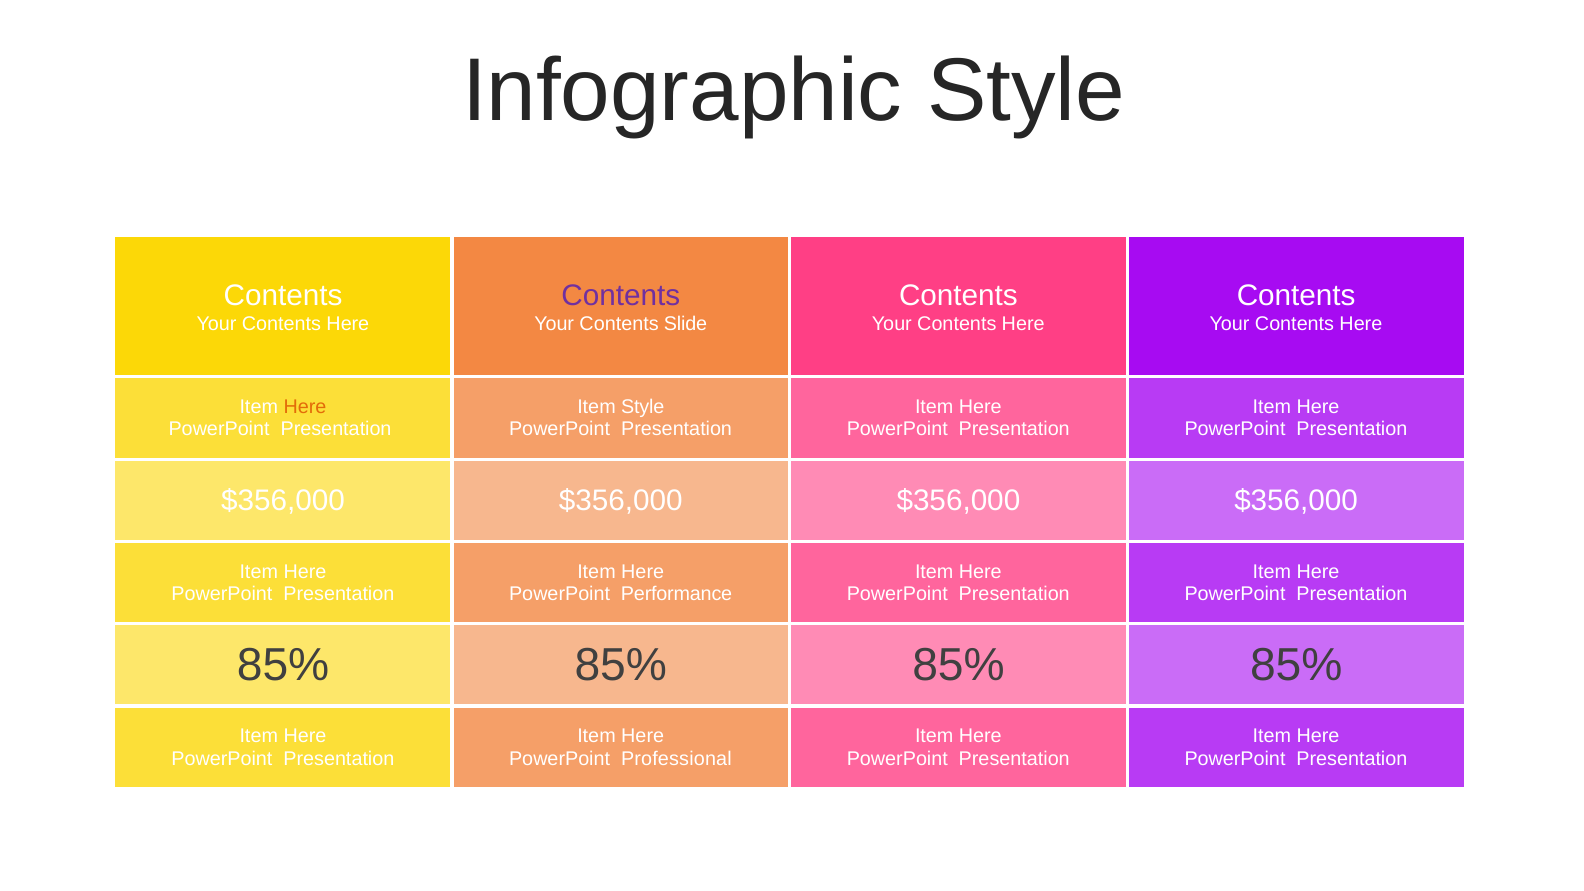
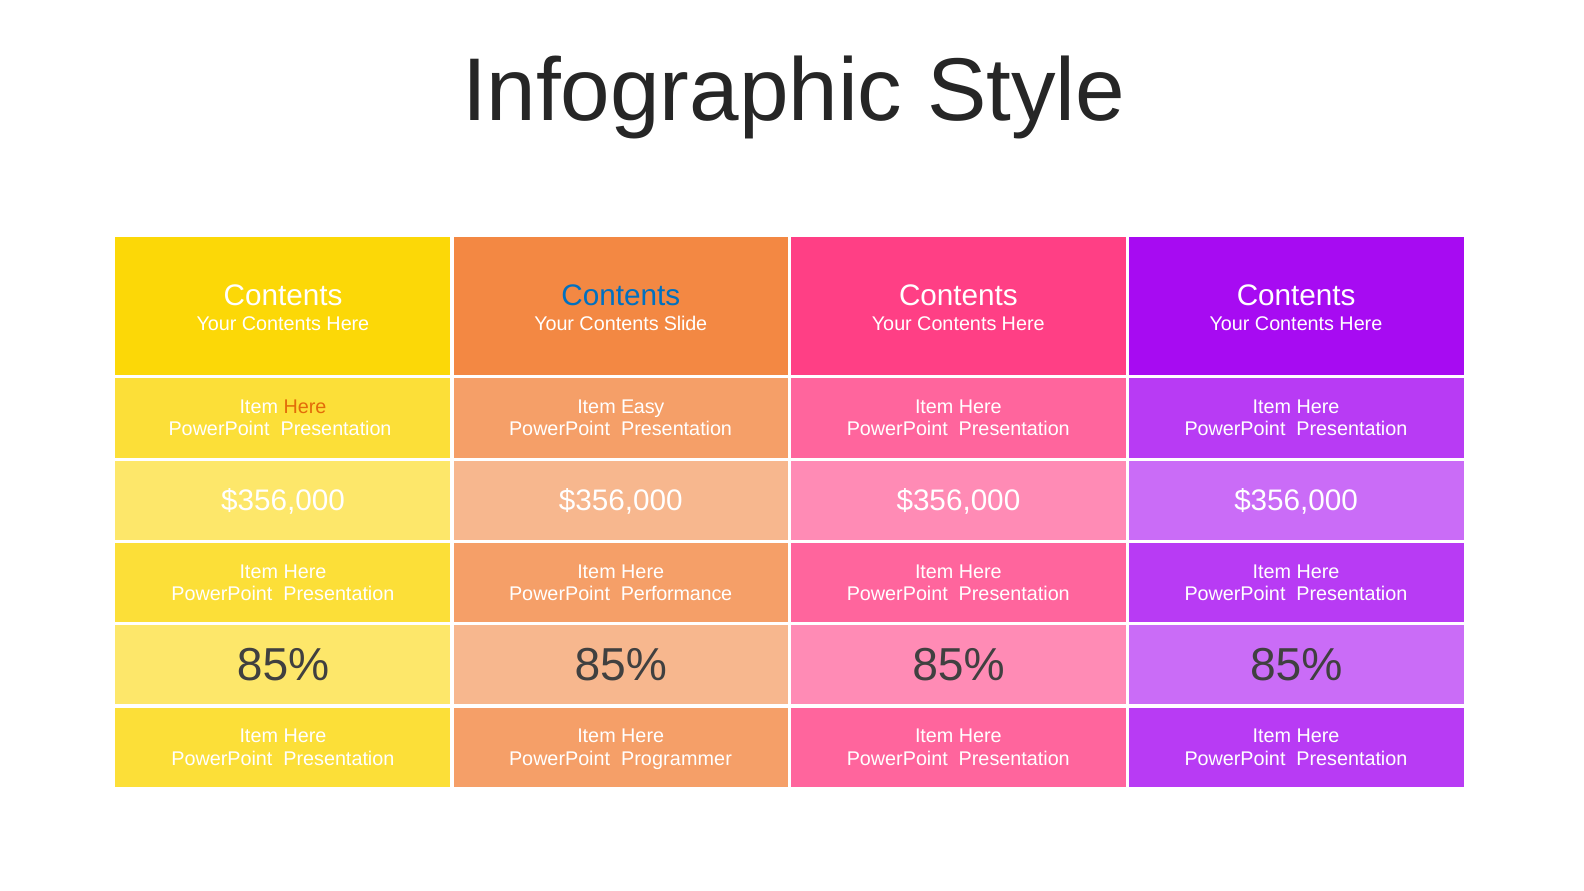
Contents at (621, 296) colour: purple -> blue
Item Style: Style -> Easy
Professional: Professional -> Programmer
